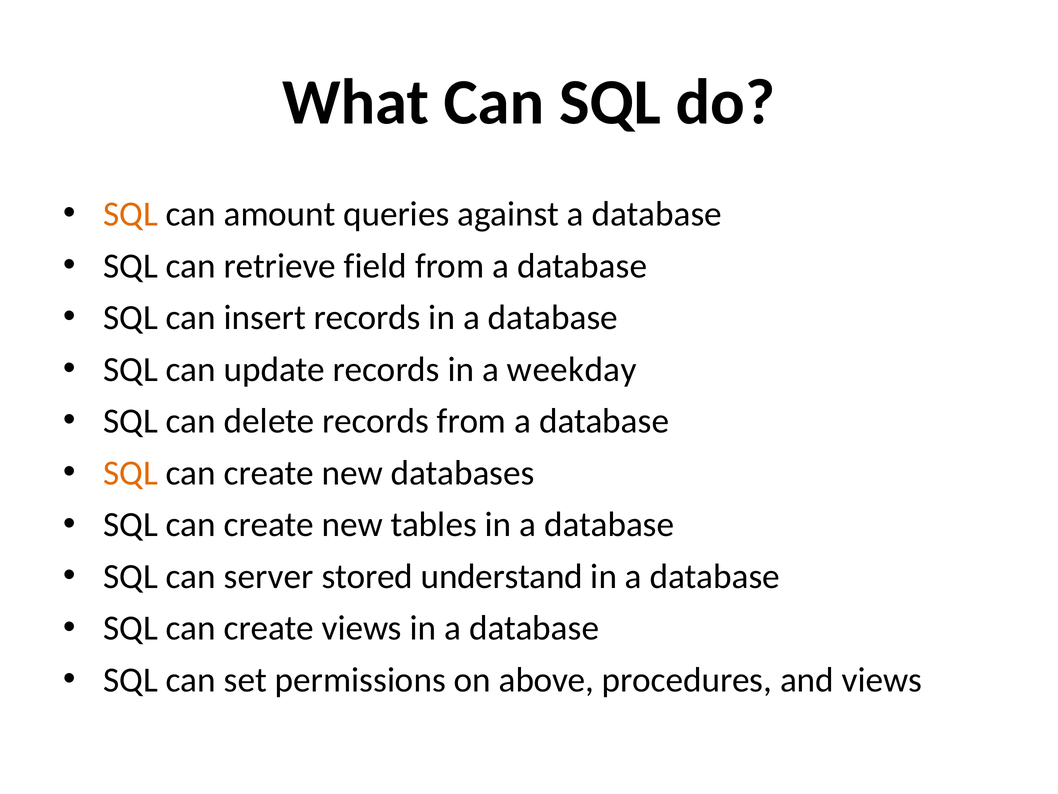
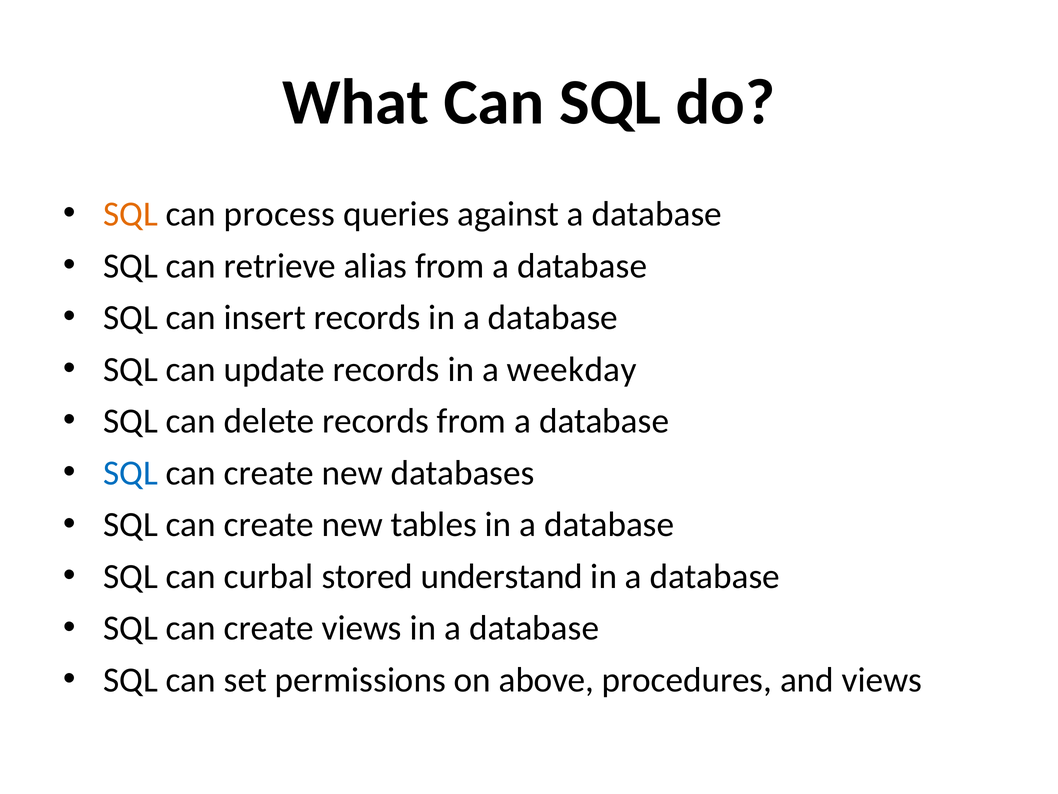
amount: amount -> process
field: field -> alias
SQL at (131, 473) colour: orange -> blue
server: server -> curbal
